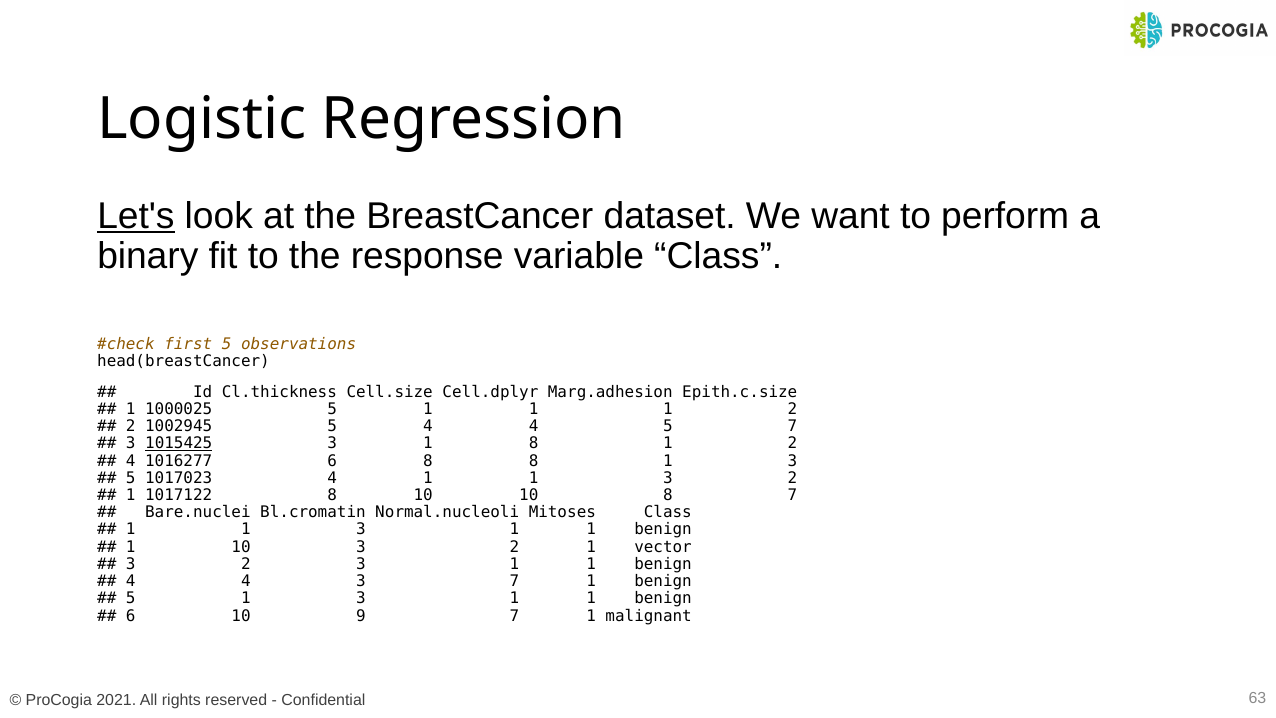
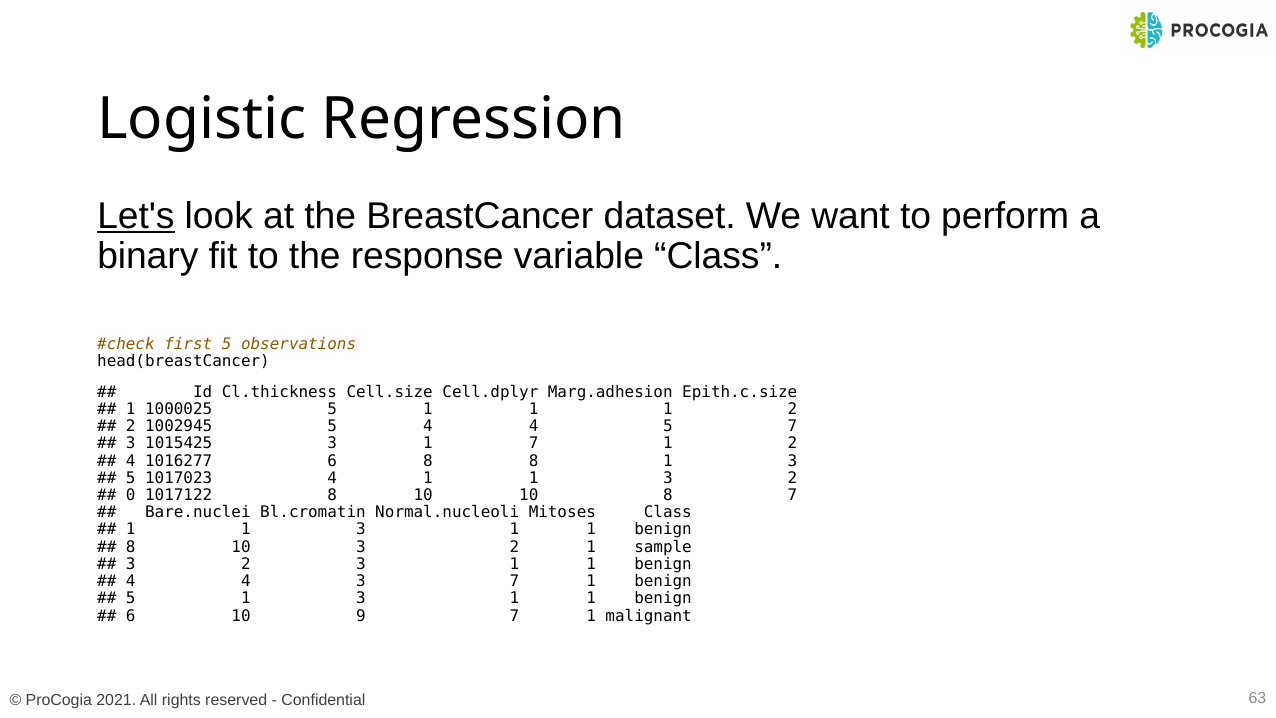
1015425 underline: present -> none
1 8: 8 -> 7
1 at (131, 495): 1 -> 0
1 at (131, 547): 1 -> 8
vector: vector -> sample
